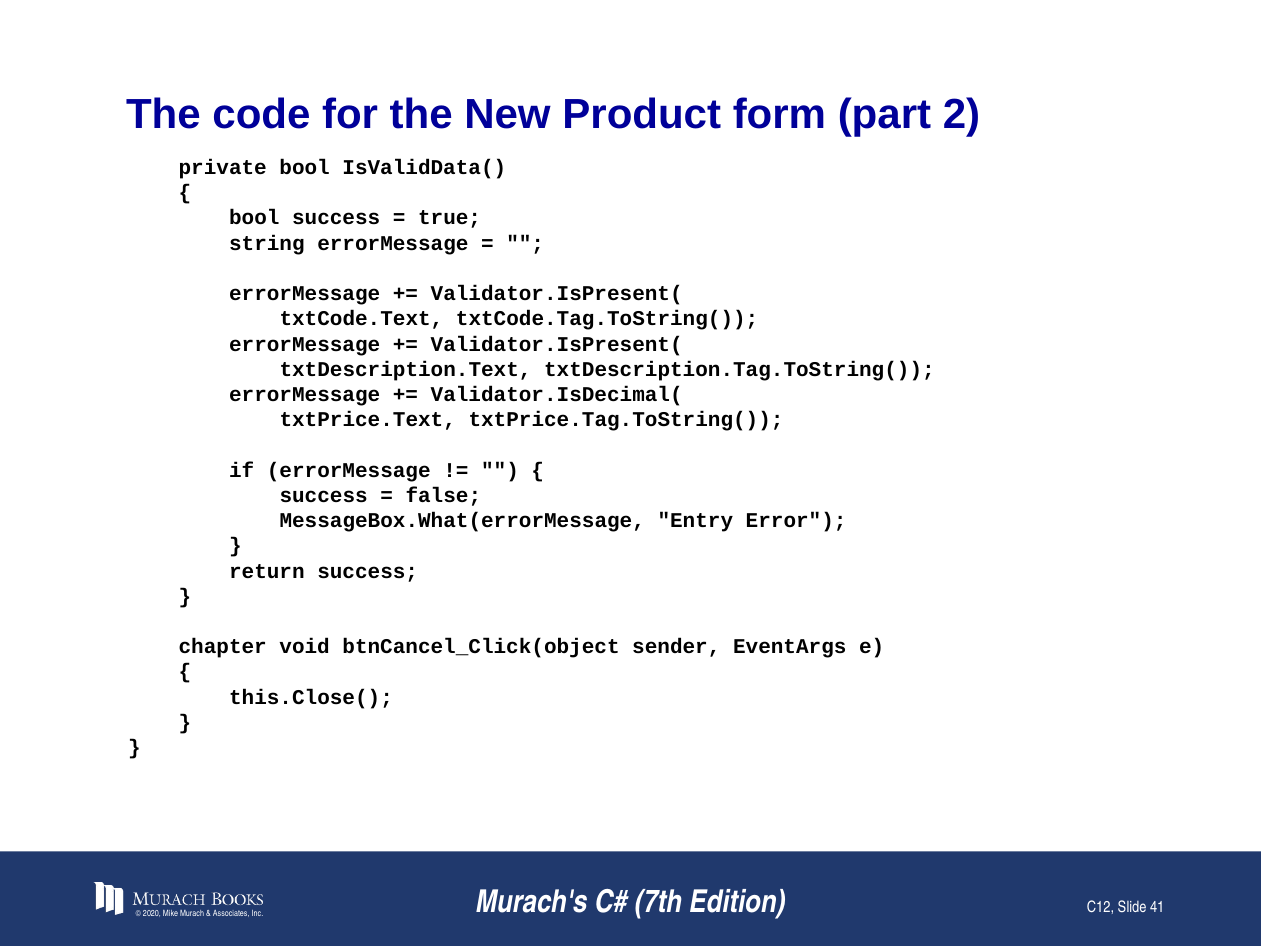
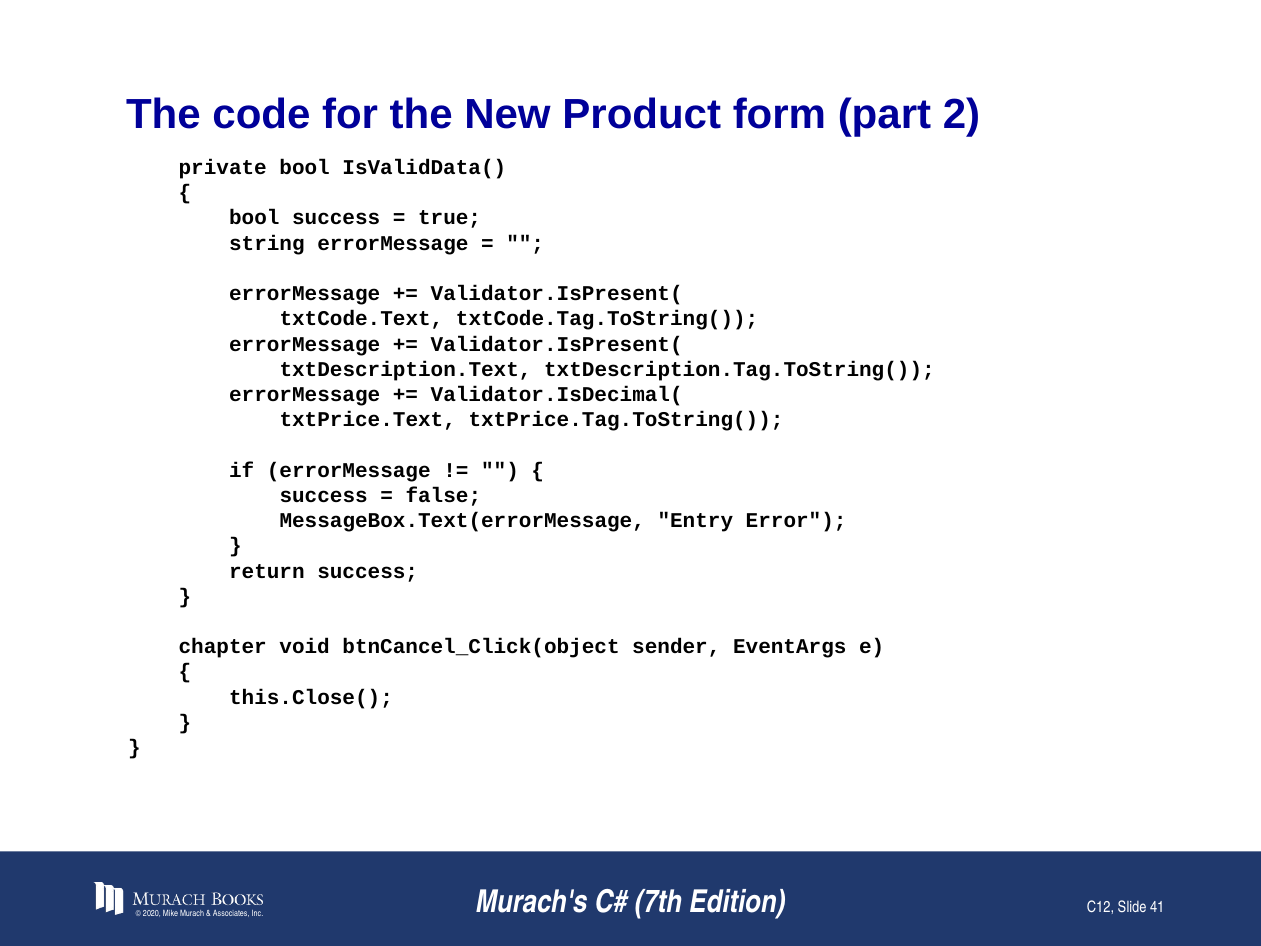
MessageBox.What(errorMessage: MessageBox.What(errorMessage -> MessageBox.Text(errorMessage
